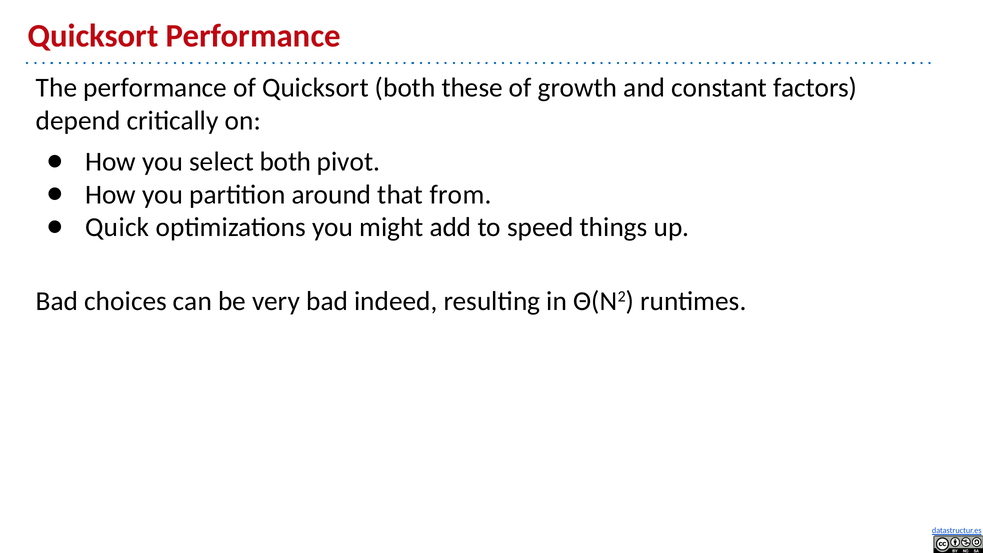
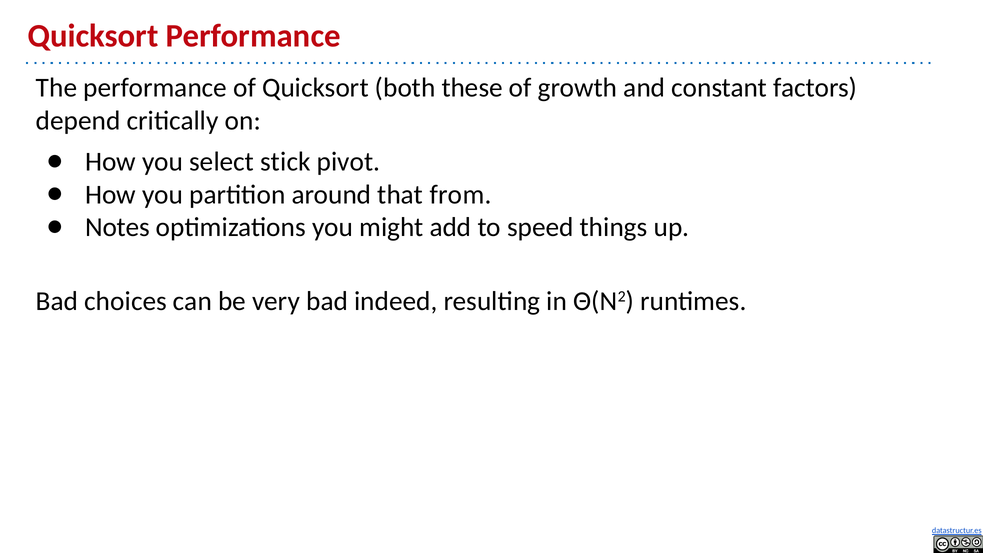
select both: both -> stick
Quick: Quick -> Notes
